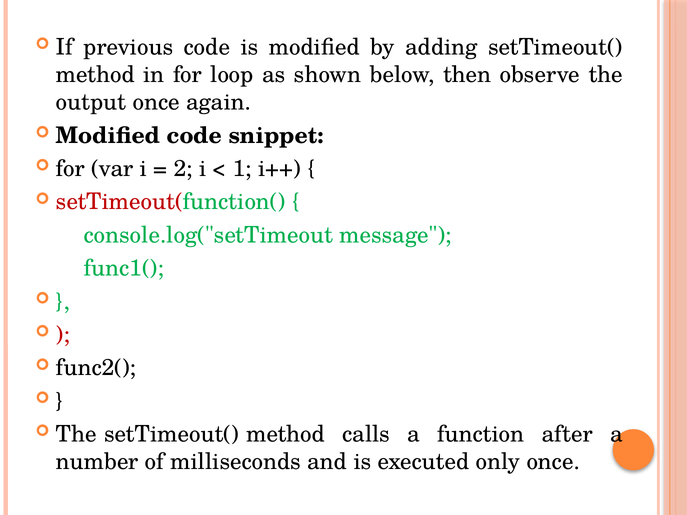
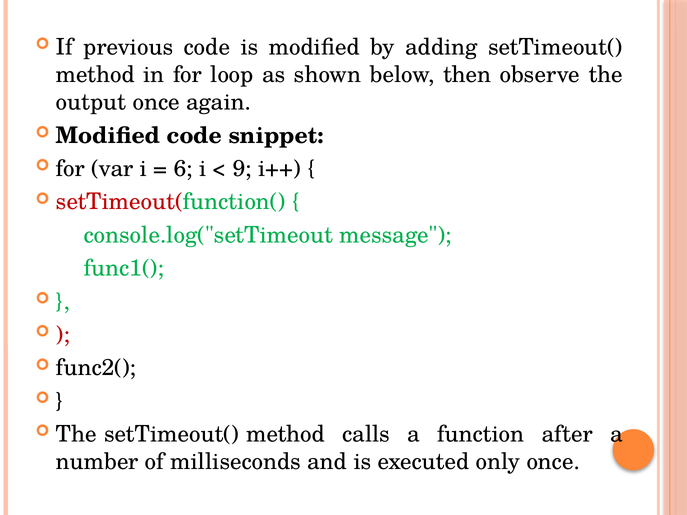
2: 2 -> 6
1: 1 -> 9
